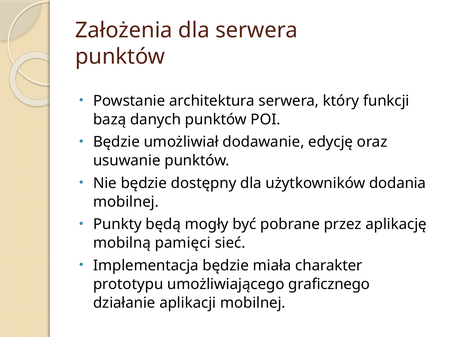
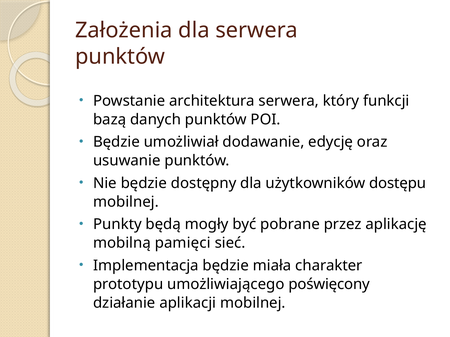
dodania: dodania -> dostępu
graficznego: graficznego -> poświęcony
